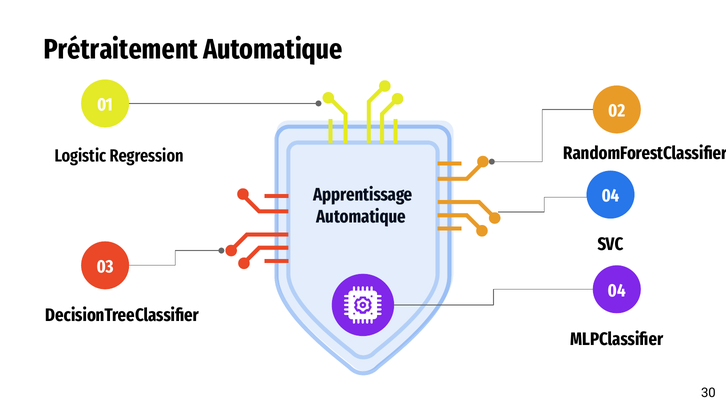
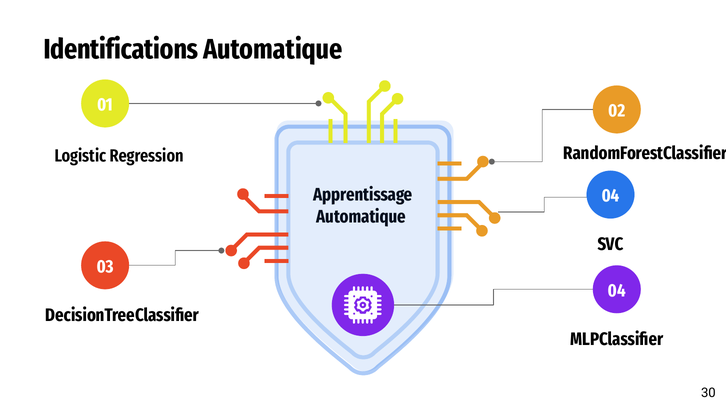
Prétraitement: Prétraitement -> Identifications
